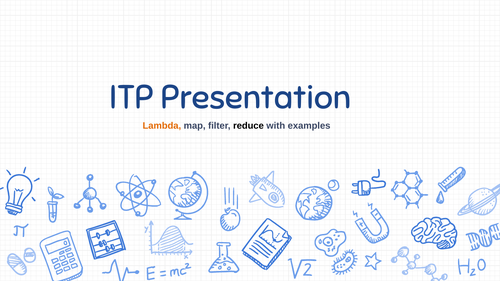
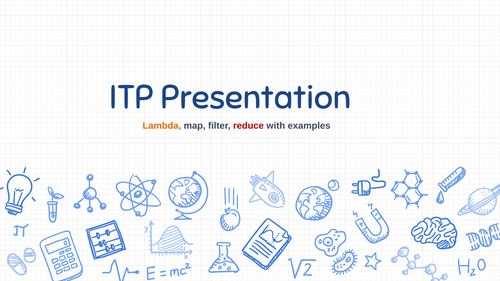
reduce colour: black -> red
